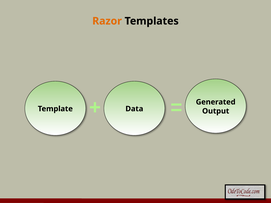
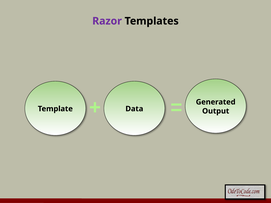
Razor colour: orange -> purple
